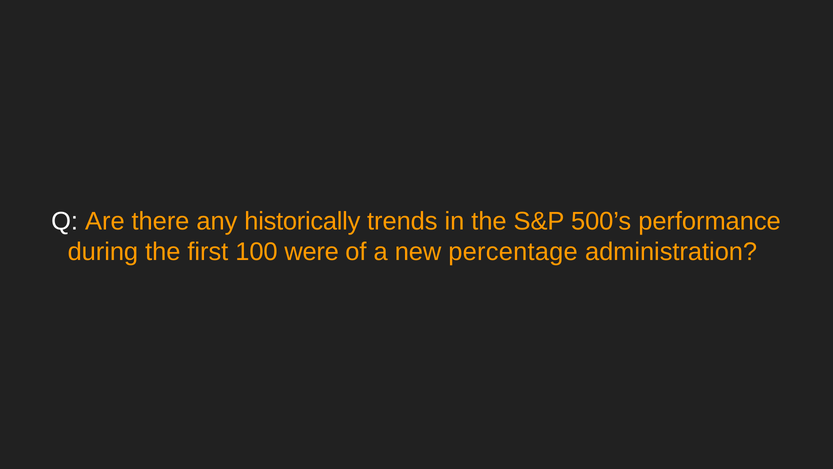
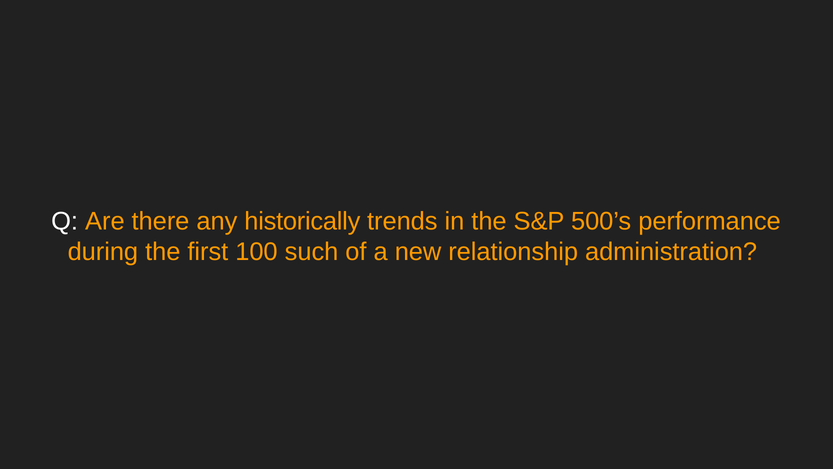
were: were -> such
percentage: percentage -> relationship
